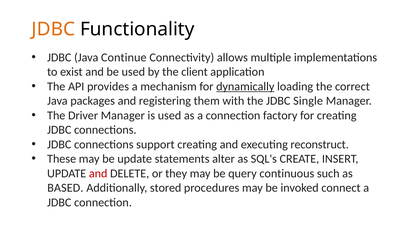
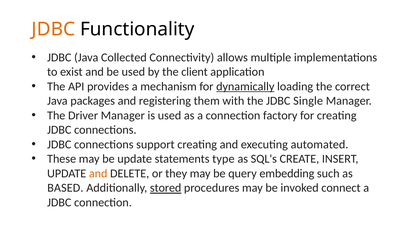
Continue: Continue -> Collected
reconstruct: reconstruct -> automated
alter: alter -> type
and at (98, 174) colour: red -> orange
continuous: continuous -> embedding
stored underline: none -> present
